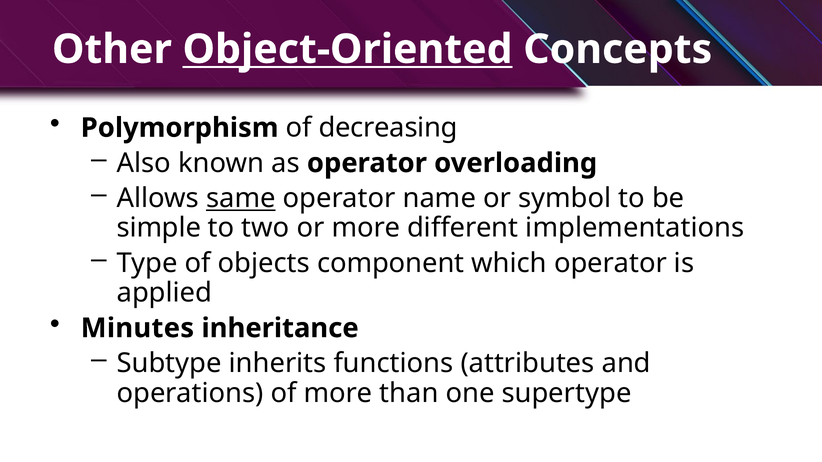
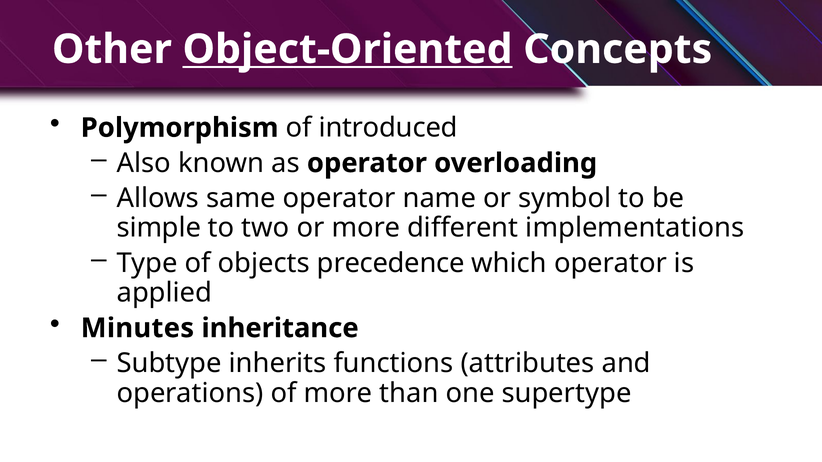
decreasing: decreasing -> introduced
same underline: present -> none
component: component -> precedence
